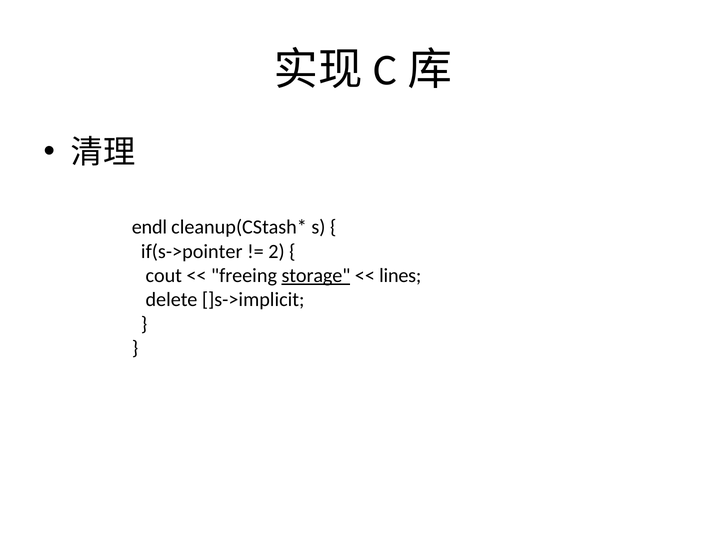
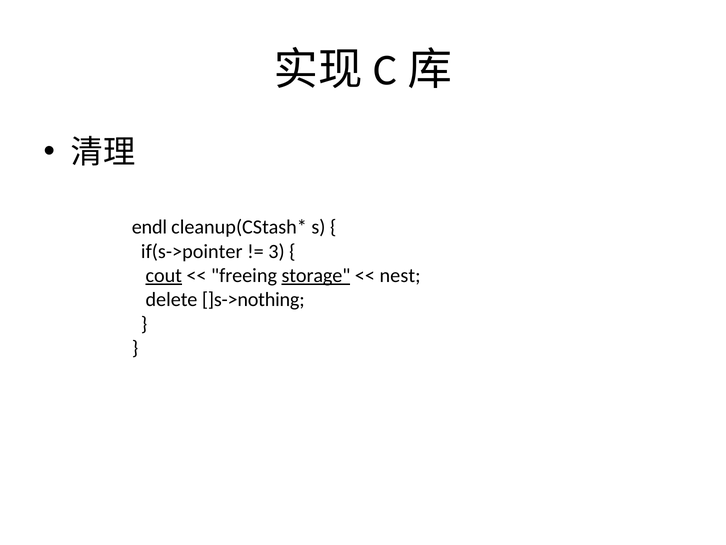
2: 2 -> 3
cout underline: none -> present
lines: lines -> nest
]s->implicit: ]s->implicit -> ]s->nothing
